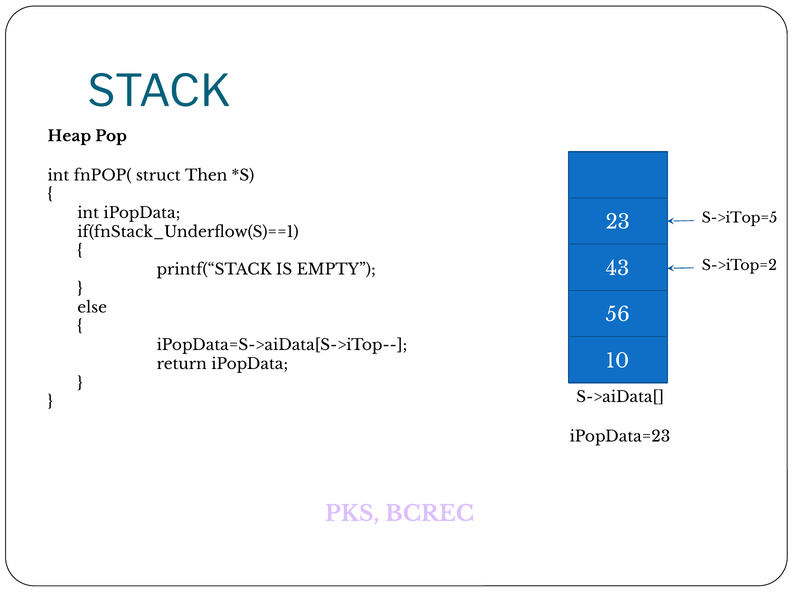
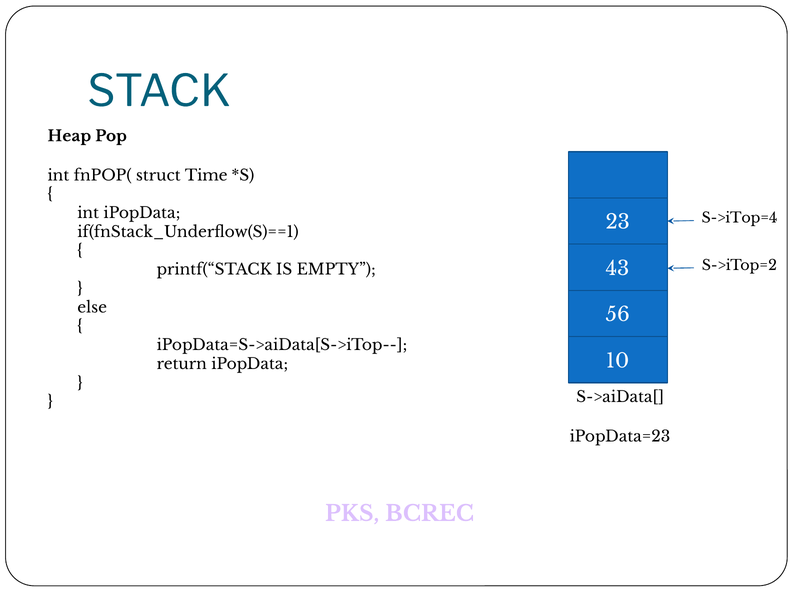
Then: Then -> Time
S->iTop=5: S->iTop=5 -> S->iTop=4
